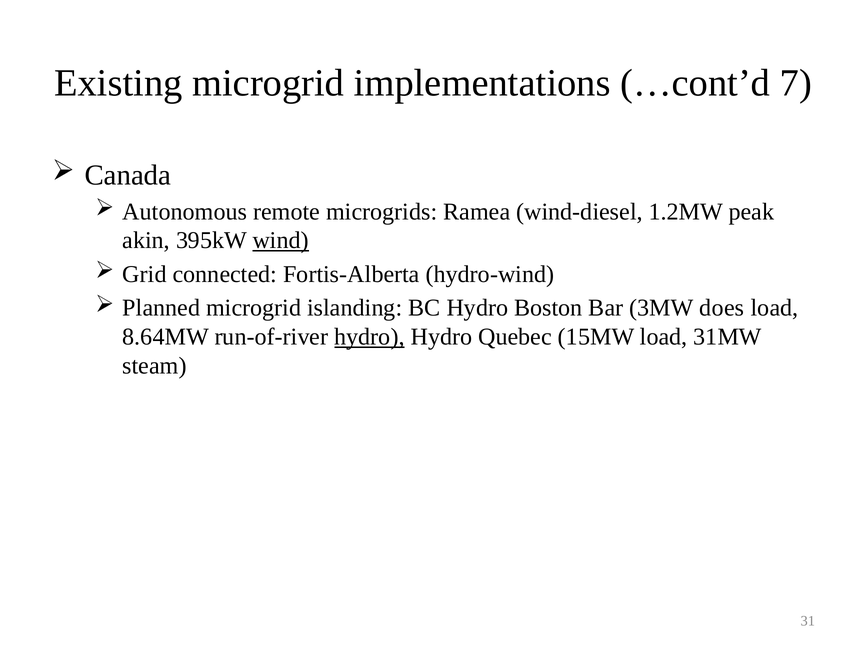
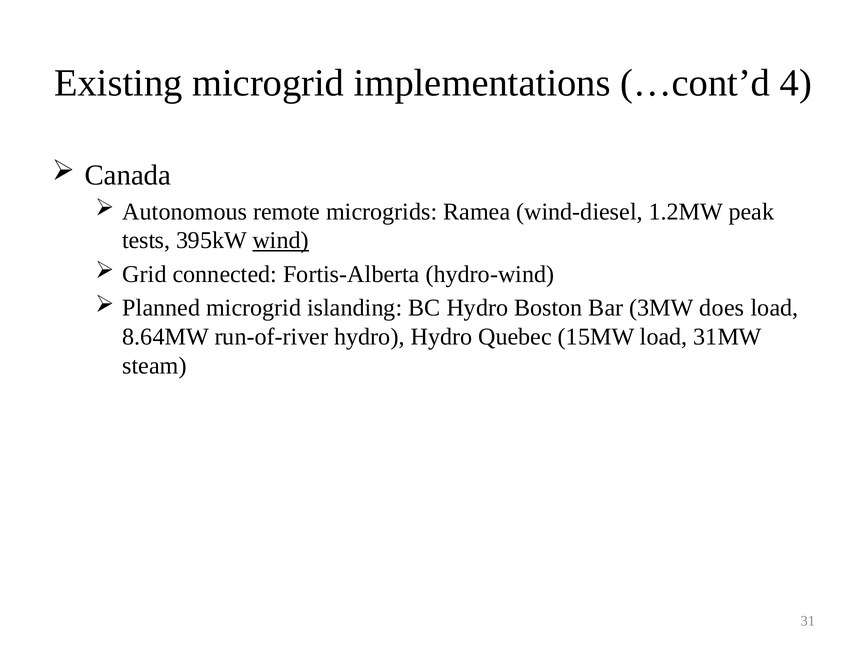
7: 7 -> 4
akin: akin -> tests
hydro at (369, 337) underline: present -> none
